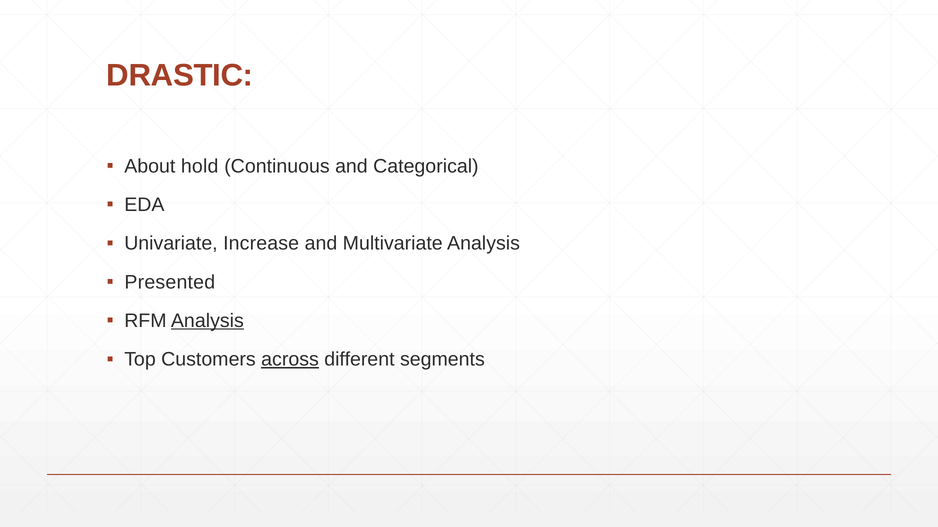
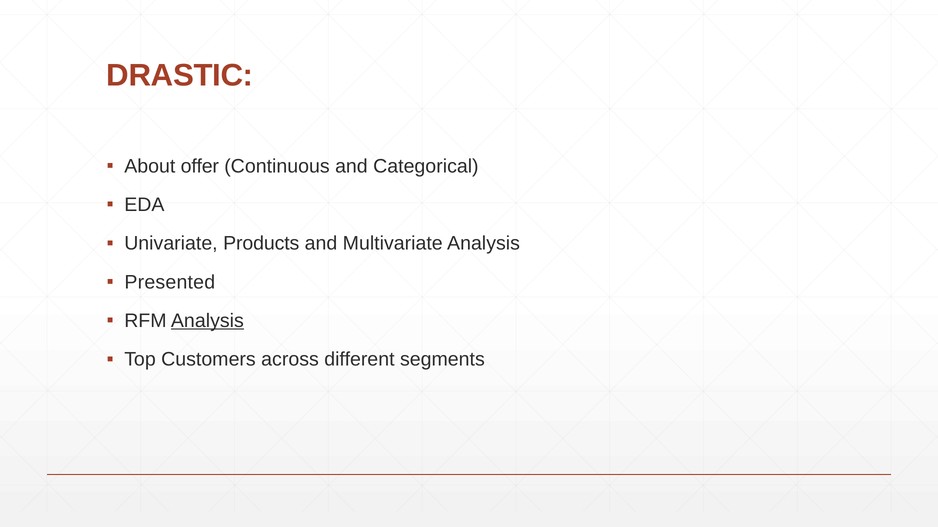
hold: hold -> offer
Increase: Increase -> Products
across underline: present -> none
